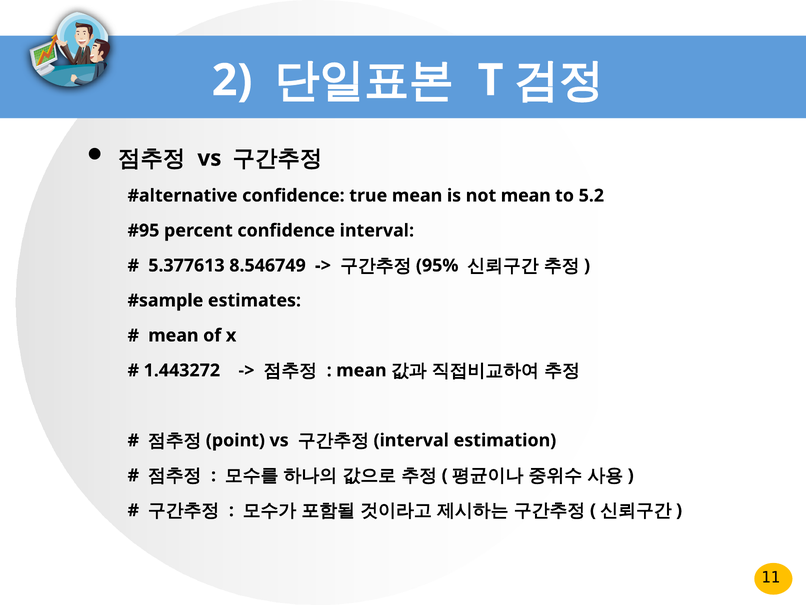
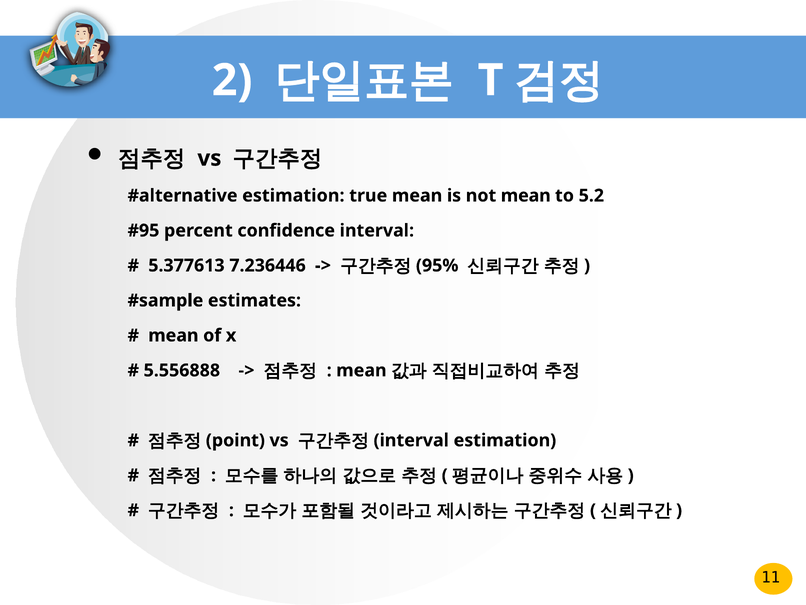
confidence at (293, 195): confidence -> estimation
8.546749: 8.546749 -> 7.236446
1.443272: 1.443272 -> 5.556888
